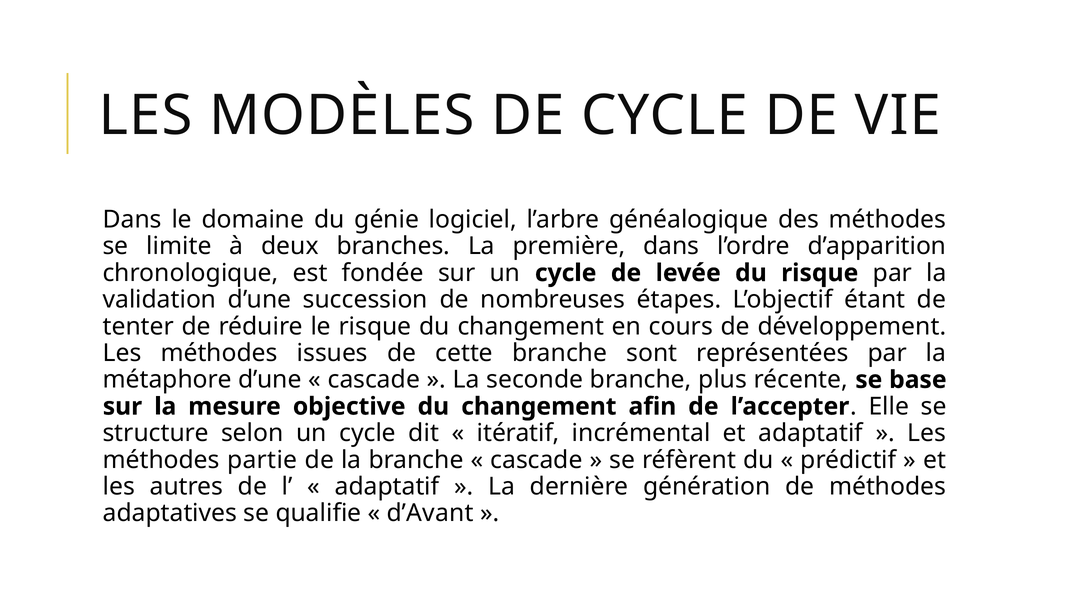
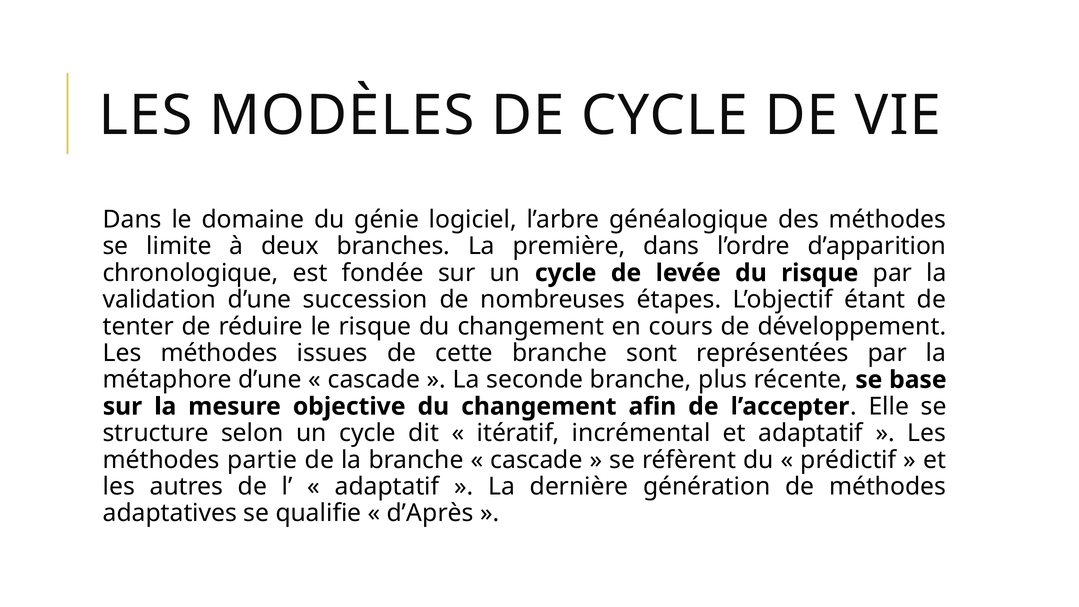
d’Avant: d’Avant -> d’Après
